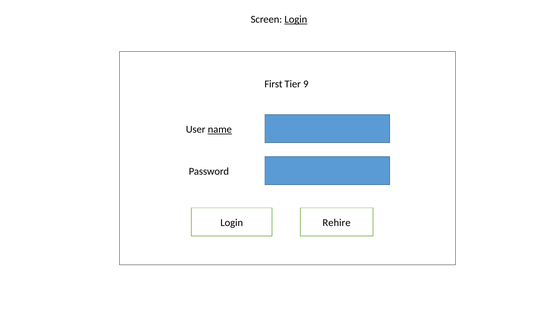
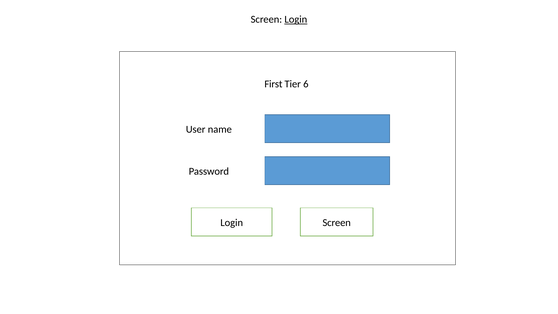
9: 9 -> 6
name underline: present -> none
Login Rehire: Rehire -> Screen
